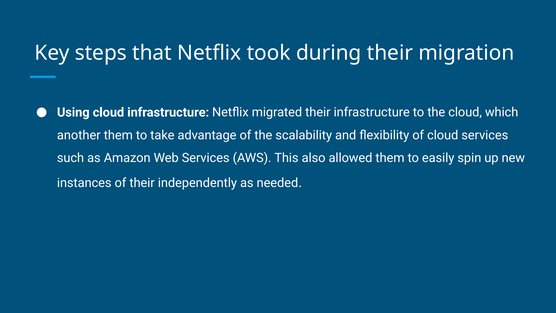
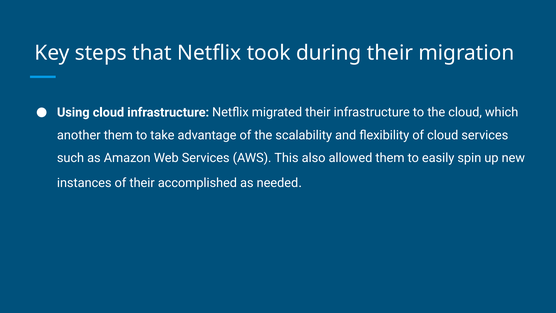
independently: independently -> accomplished
